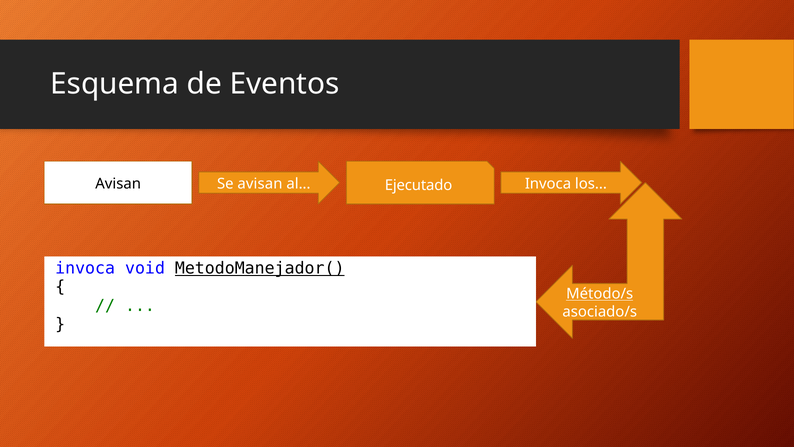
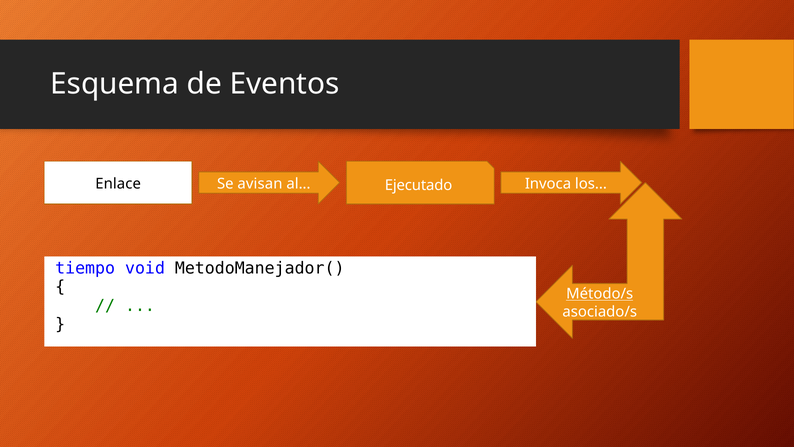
Avisan at (118, 183): Avisan -> Enlace
invoca at (85, 268): invoca -> tiempo
MetodoManejador( underline: present -> none
